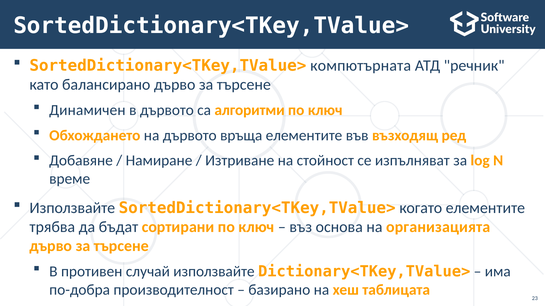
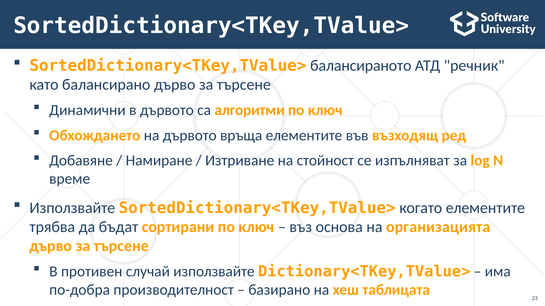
компютърната: компютърната -> балансираното
Динамичен: Динамичен -> Динамични
